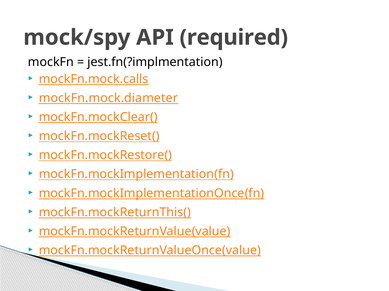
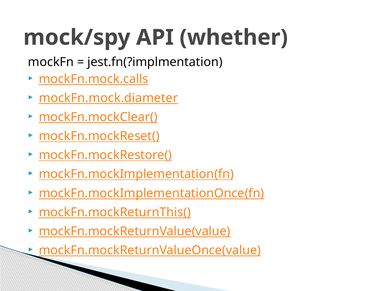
required: required -> whether
